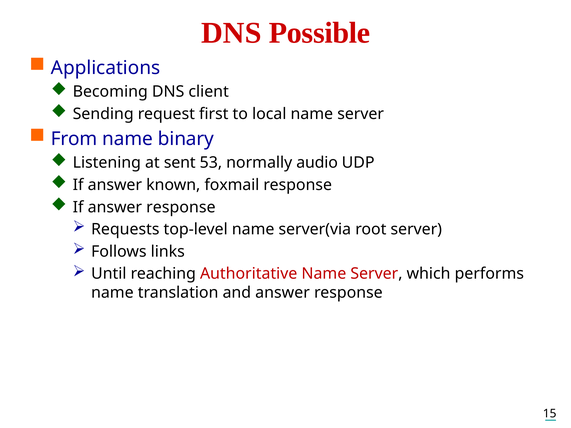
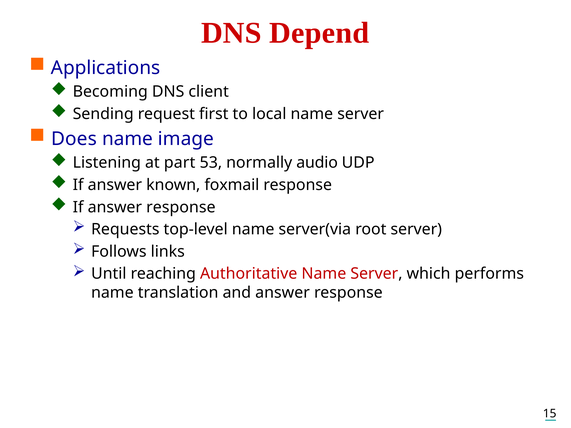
Possible: Possible -> Depend
From: From -> Does
binary: binary -> image
sent: sent -> part
